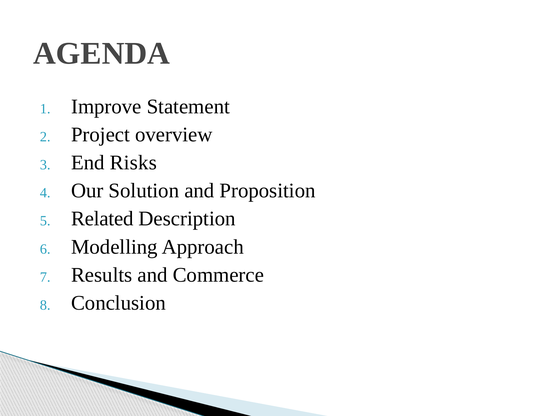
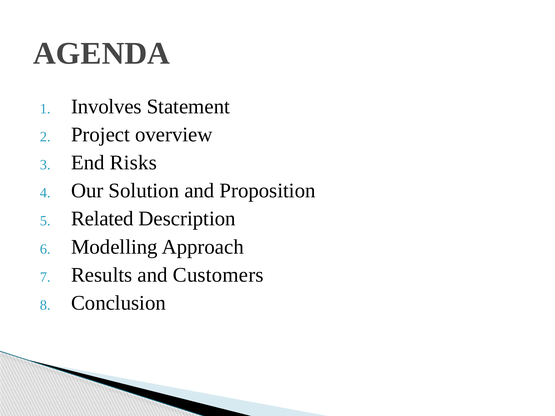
Improve: Improve -> Involves
Commerce: Commerce -> Customers
